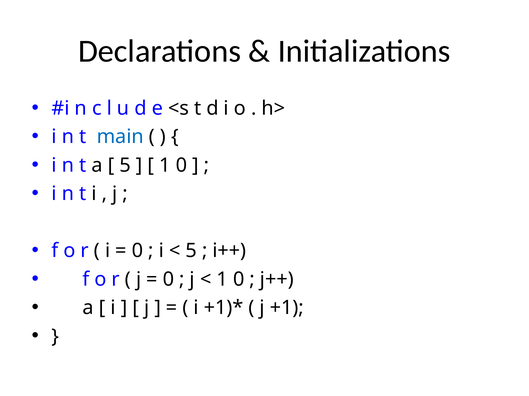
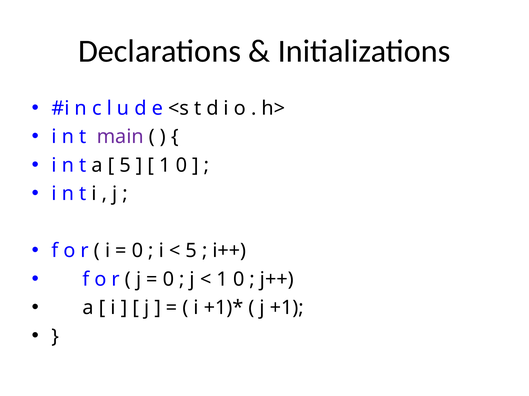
main colour: blue -> purple
